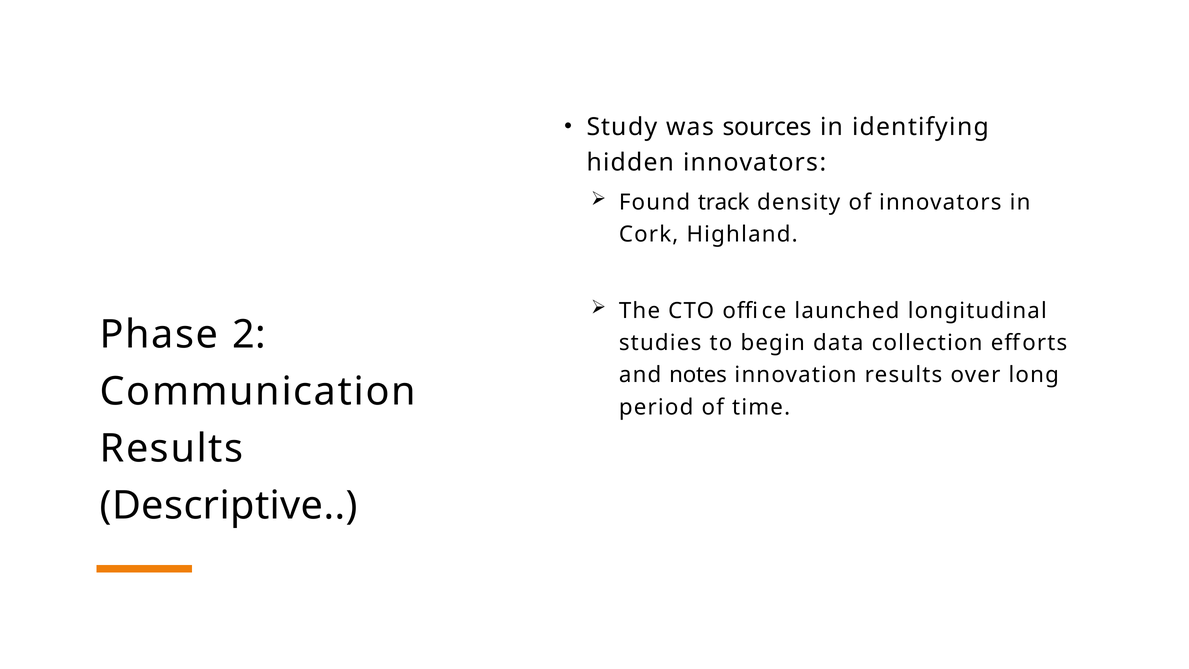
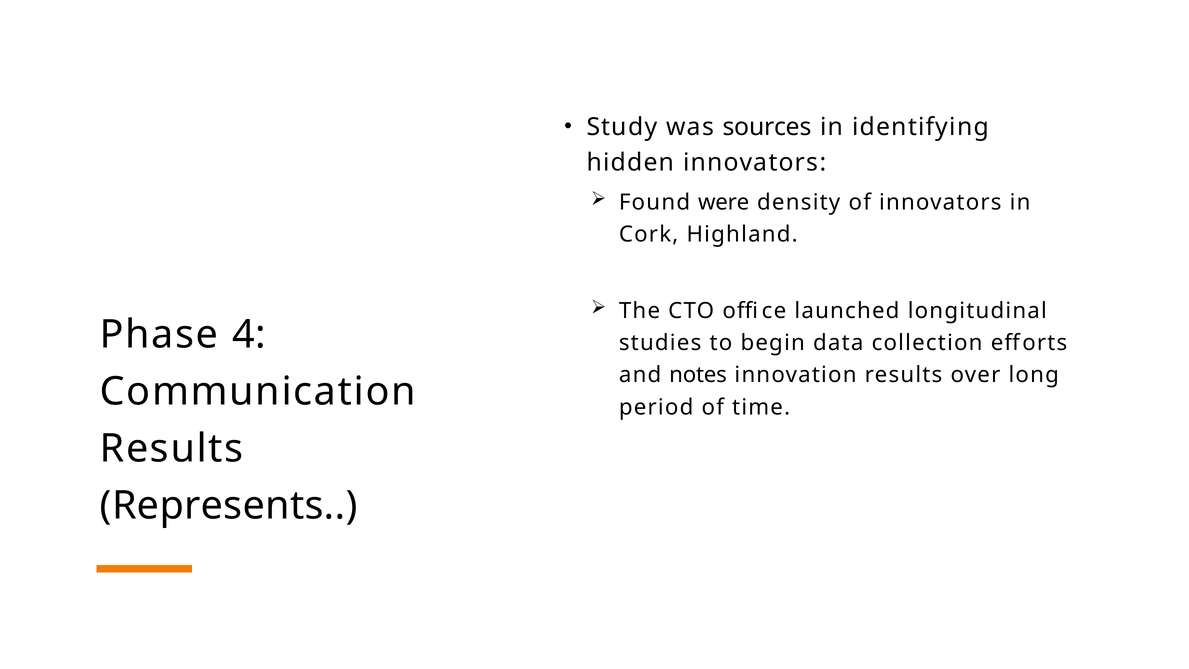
track: track -> were
2: 2 -> 4
Descriptive: Descriptive -> Represents
